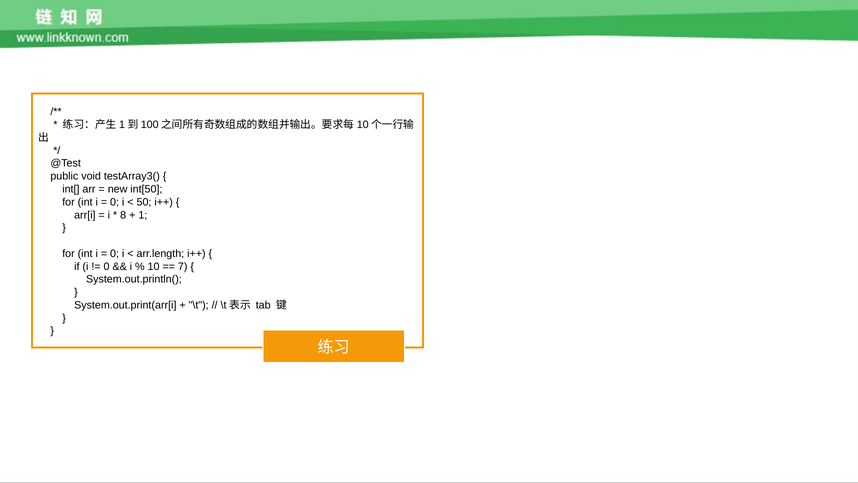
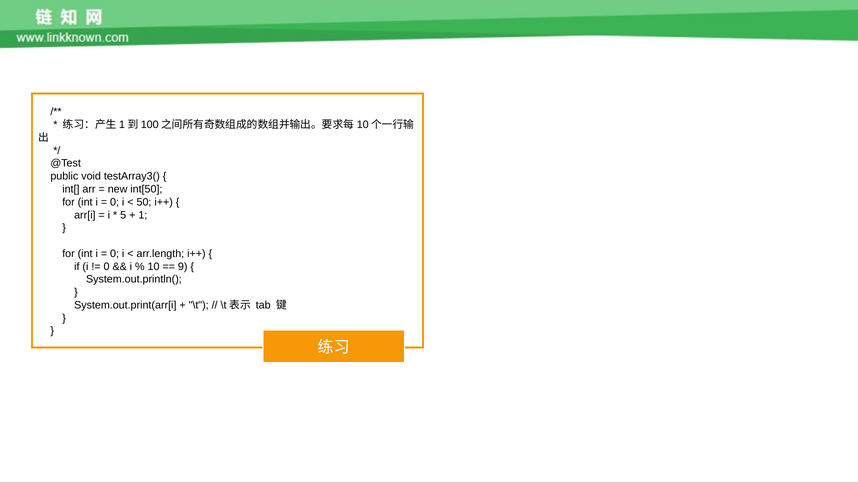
8: 8 -> 5
7: 7 -> 9
